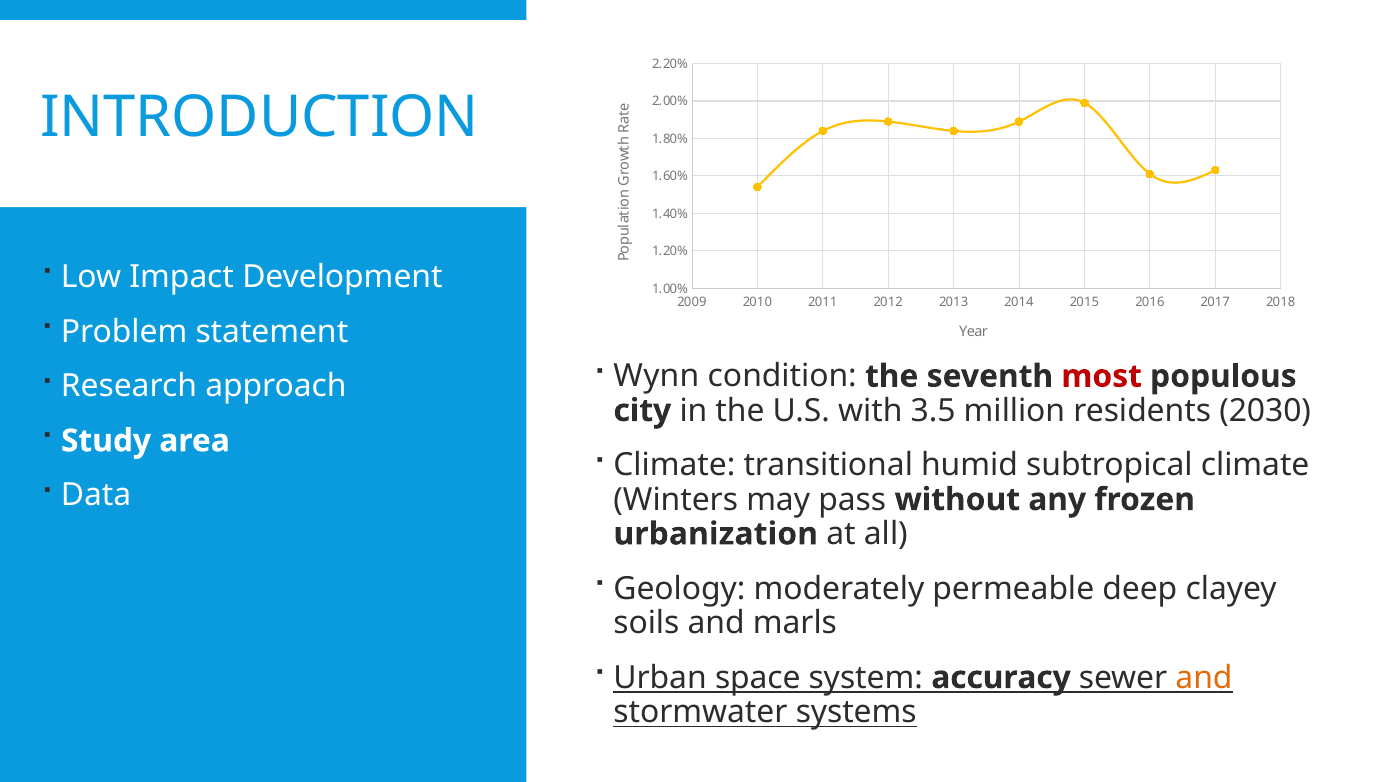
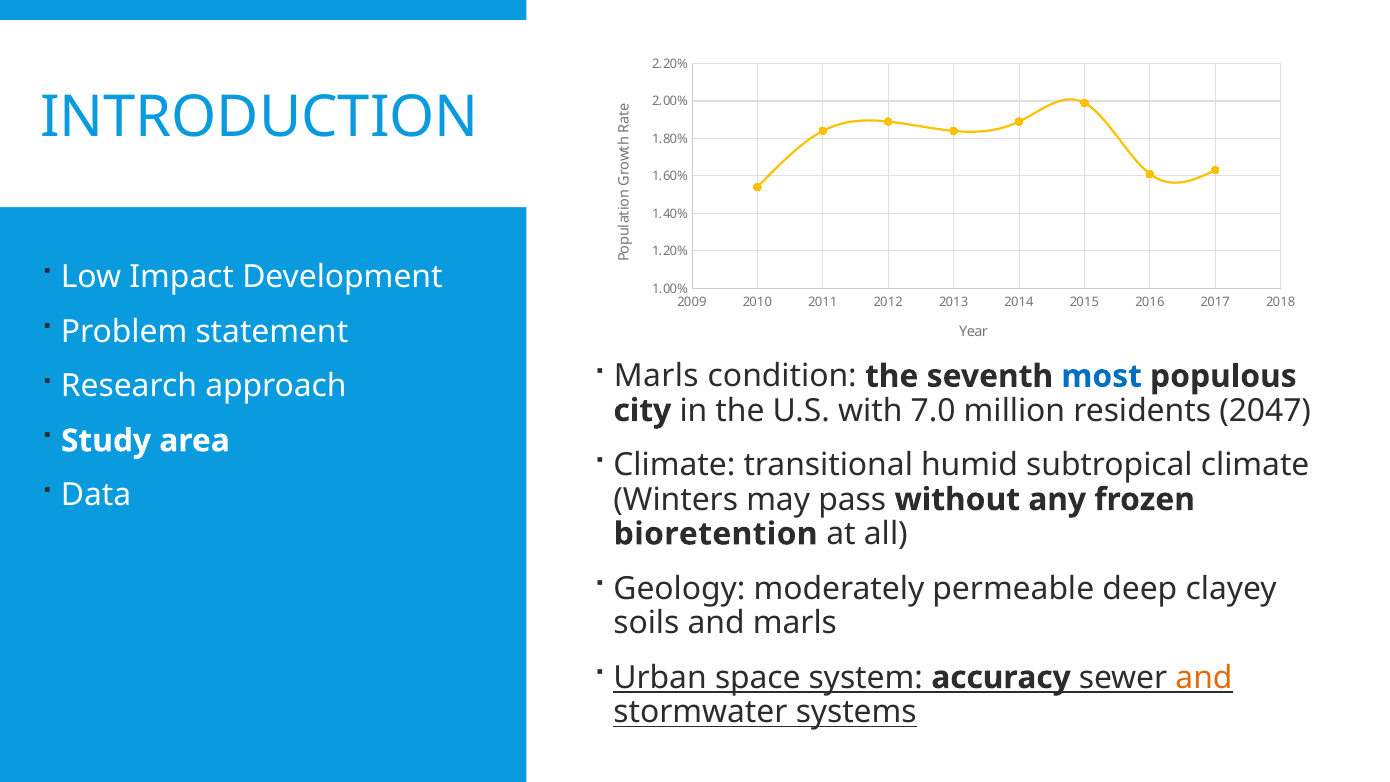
Wynn at (656, 376): Wynn -> Marls
most colour: red -> blue
3.5: 3.5 -> 7.0
2030: 2030 -> 2047
urbanization: urbanization -> bioretention
